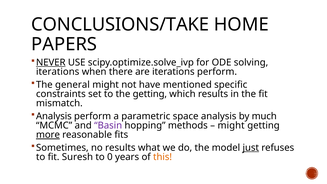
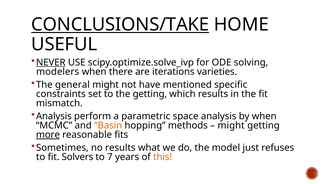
CONCLUSIONS/TAKE underline: none -> present
PAPERS: PAPERS -> USEFUL
iterations at (58, 72): iterations -> modelers
iterations perform: perform -> varieties
by much: much -> when
Basin colour: purple -> orange
just underline: present -> none
Suresh: Suresh -> Solvers
0: 0 -> 7
